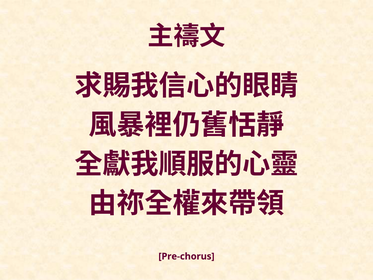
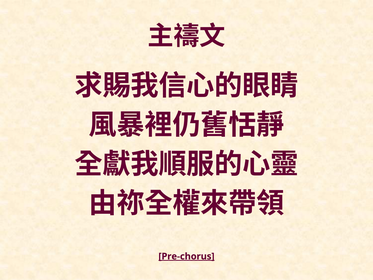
Pre-chorus underline: none -> present
